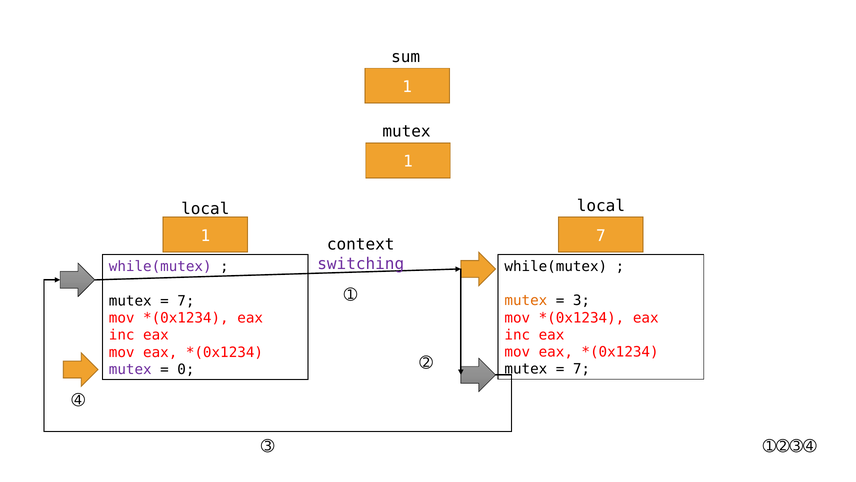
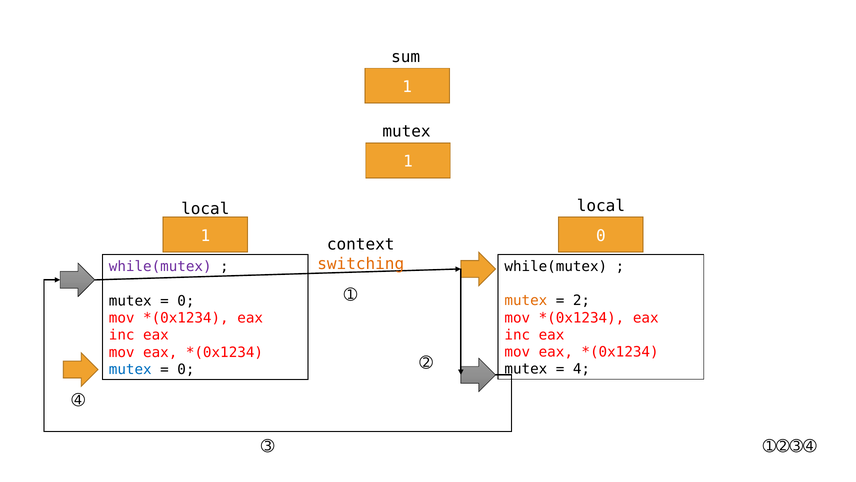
1 7: 7 -> 0
switching colour: purple -> orange
3: 3 -> 2
7 at (186, 301): 7 -> 0
7 at (582, 369): 7 -> 4
mutex at (130, 369) colour: purple -> blue
